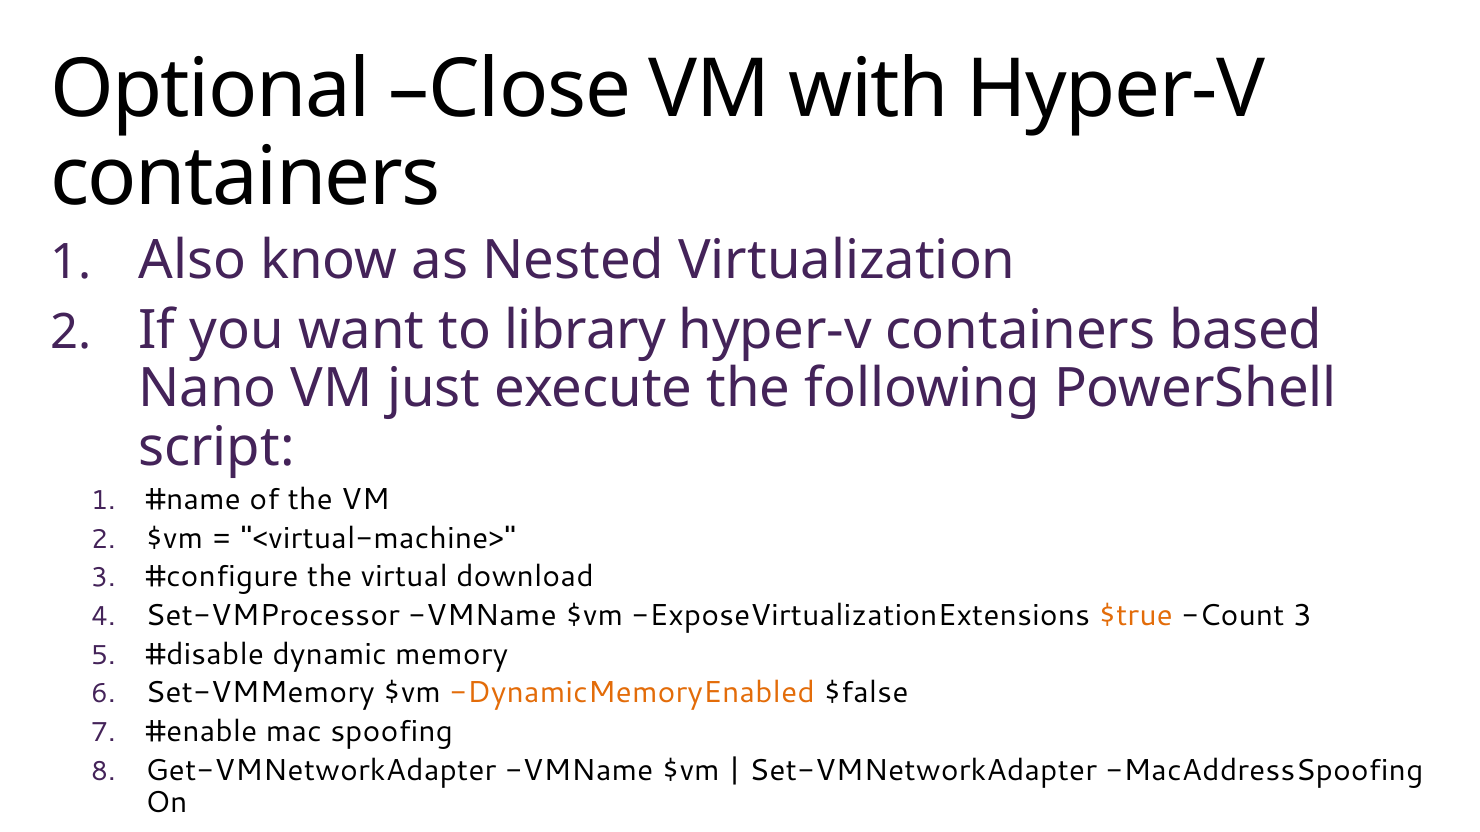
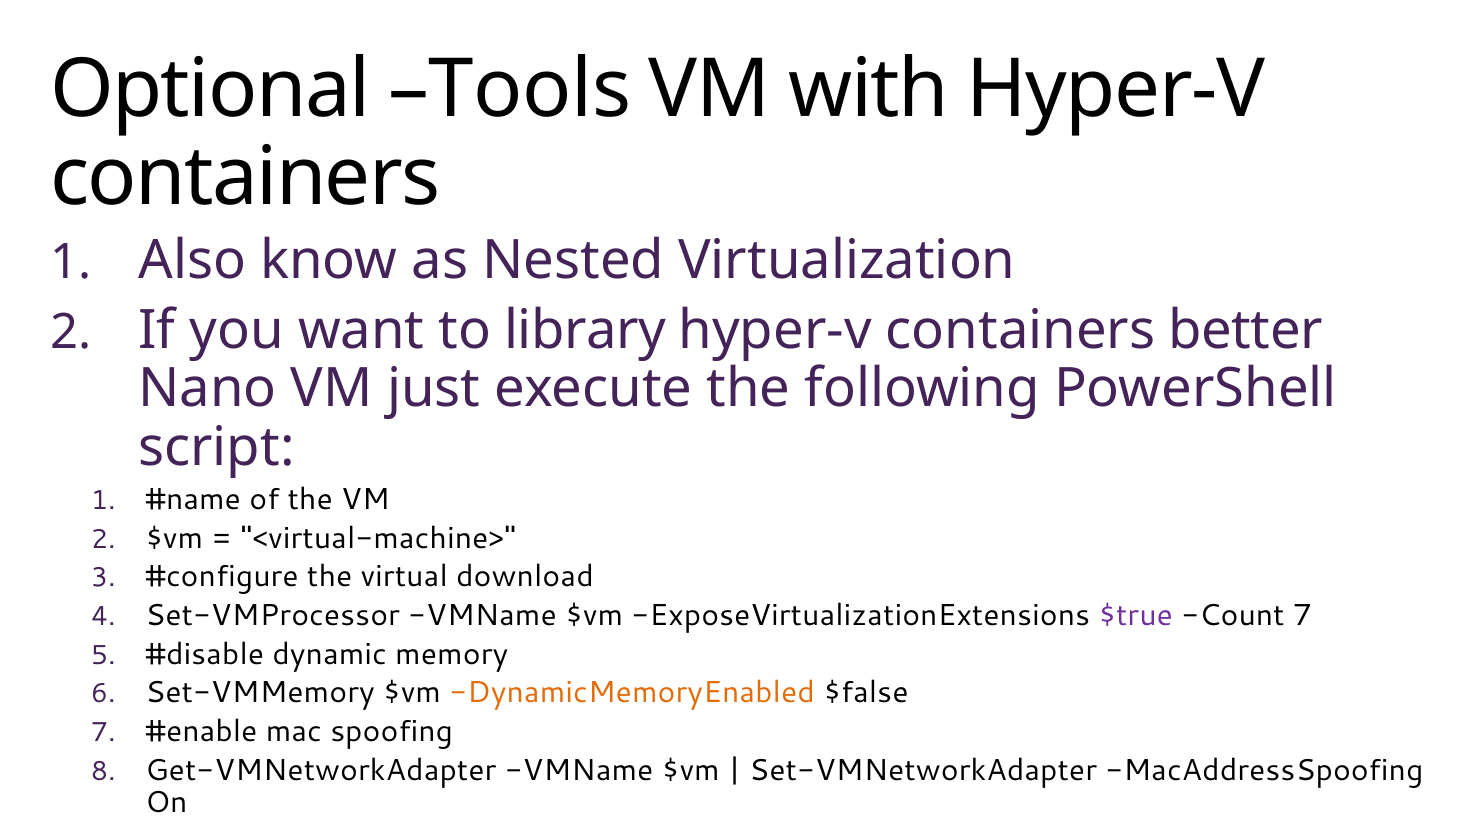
Close: Close -> Tools
based: based -> better
$true colour: orange -> purple
Count 3: 3 -> 7
